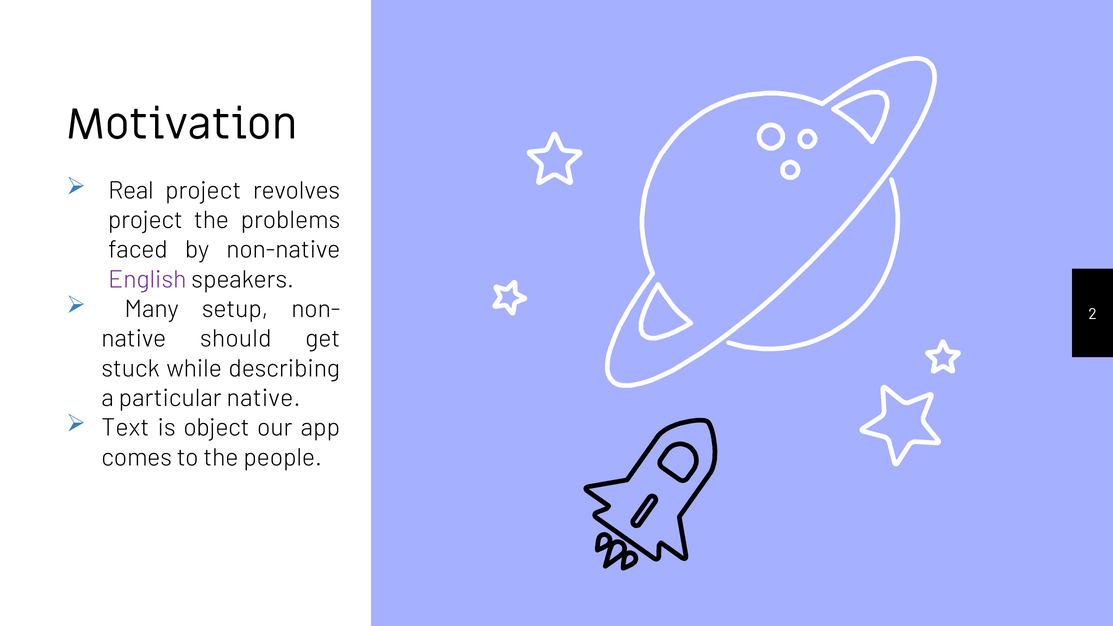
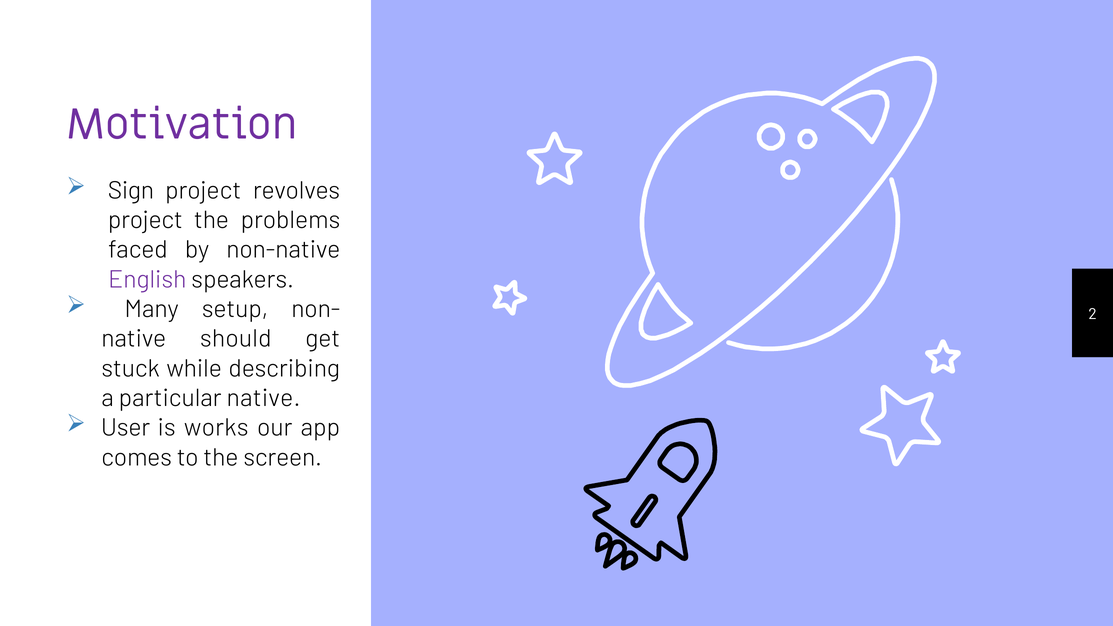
Motivation colour: black -> purple
Real: Real -> Sign
Text: Text -> User
object: object -> works
people: people -> screen
